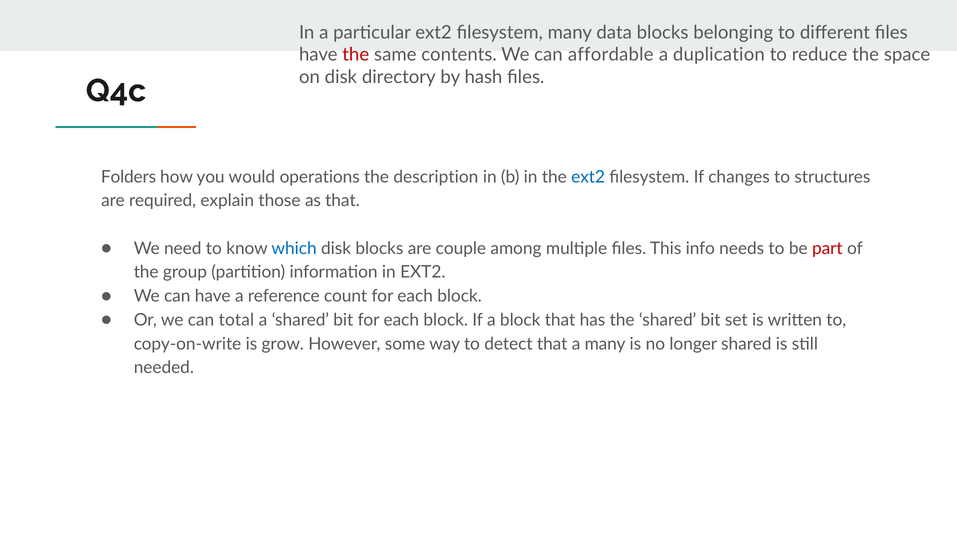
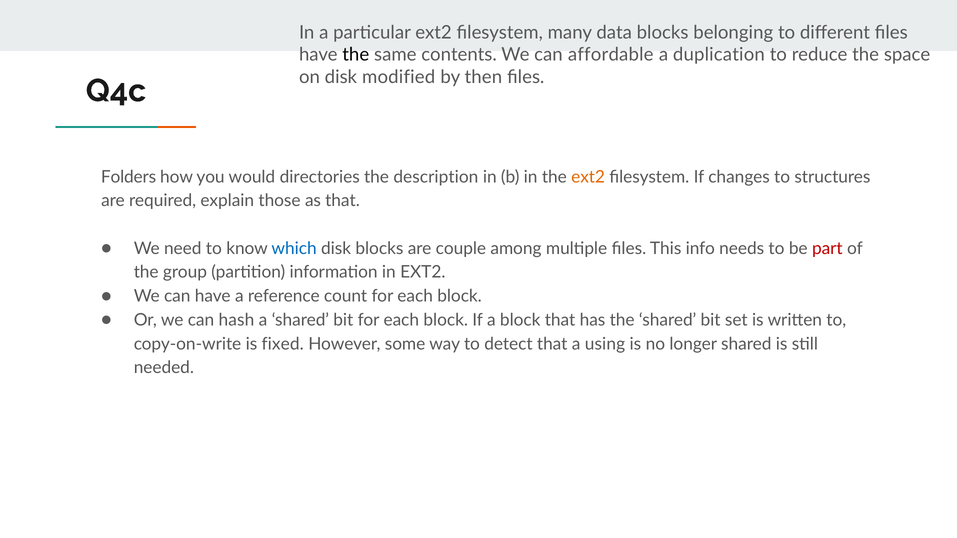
the at (356, 55) colour: red -> black
directory: directory -> modified
hash: hash -> then
operations: operations -> directories
ext2 at (588, 177) colour: blue -> orange
total: total -> hash
grow: grow -> fixed
a many: many -> using
